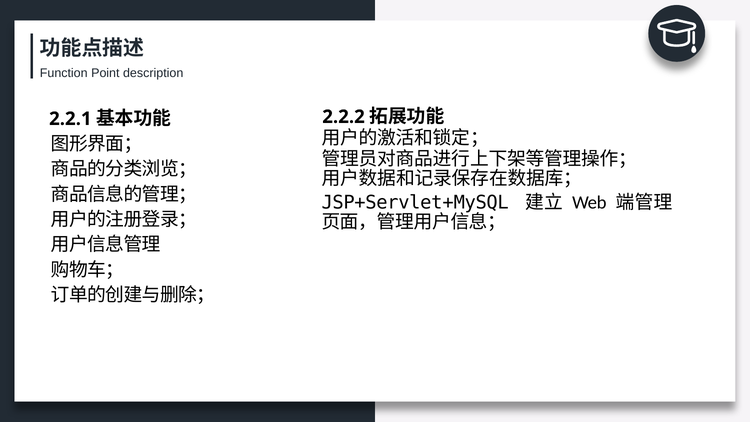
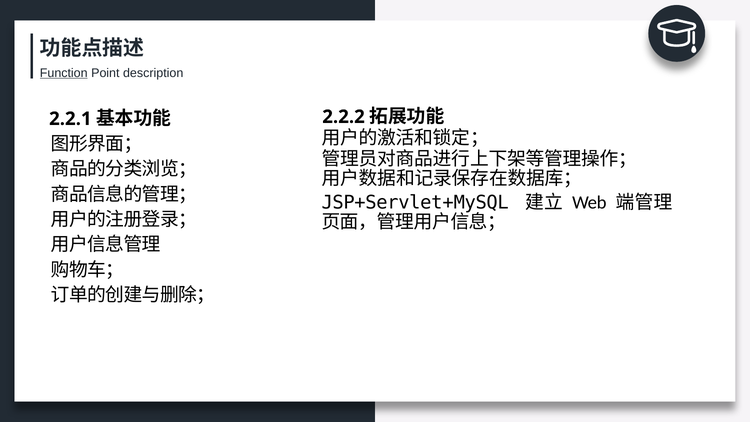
Function underline: none -> present
